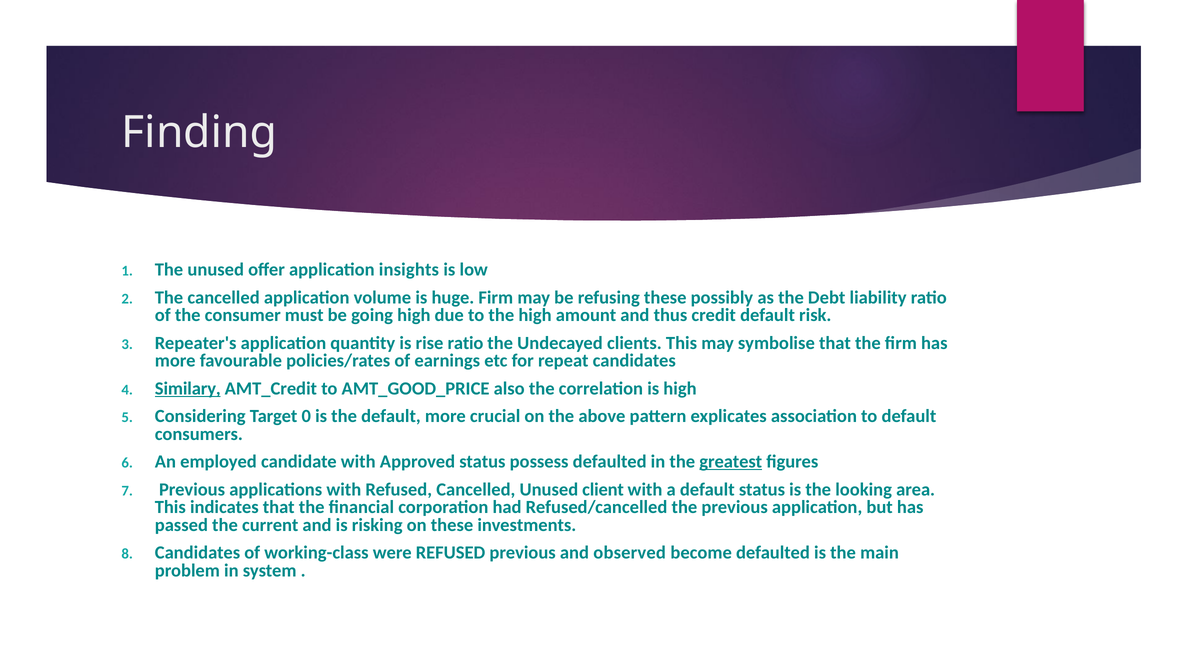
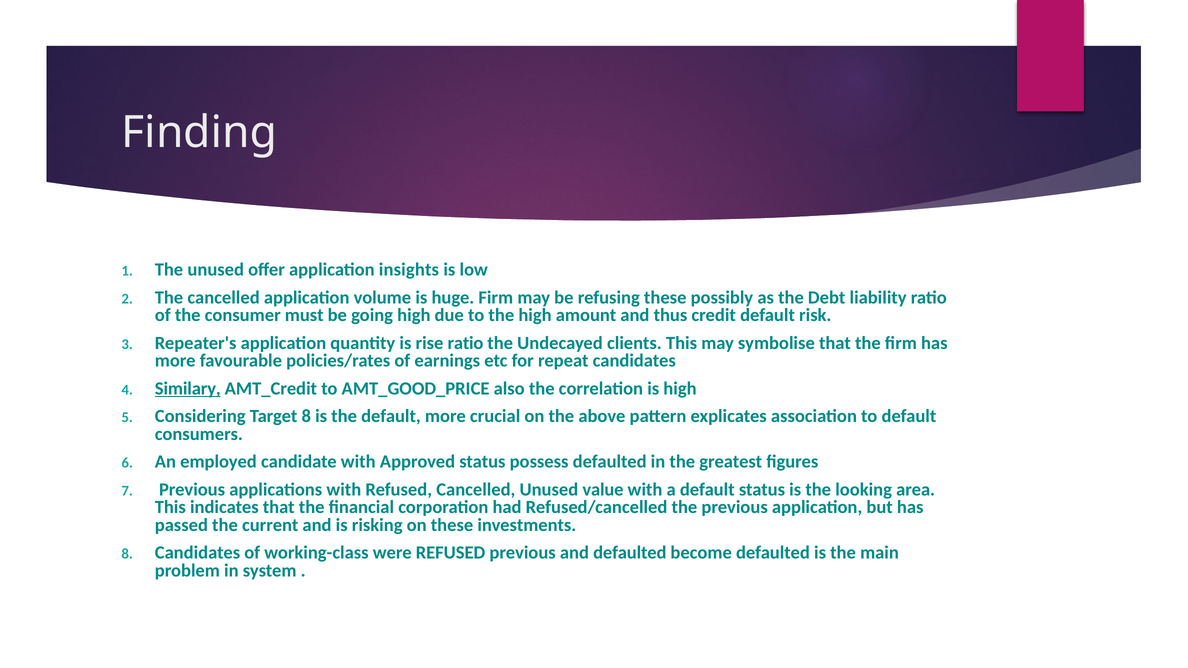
Target 0: 0 -> 8
greatest underline: present -> none
client: client -> value
and observed: observed -> defaulted
